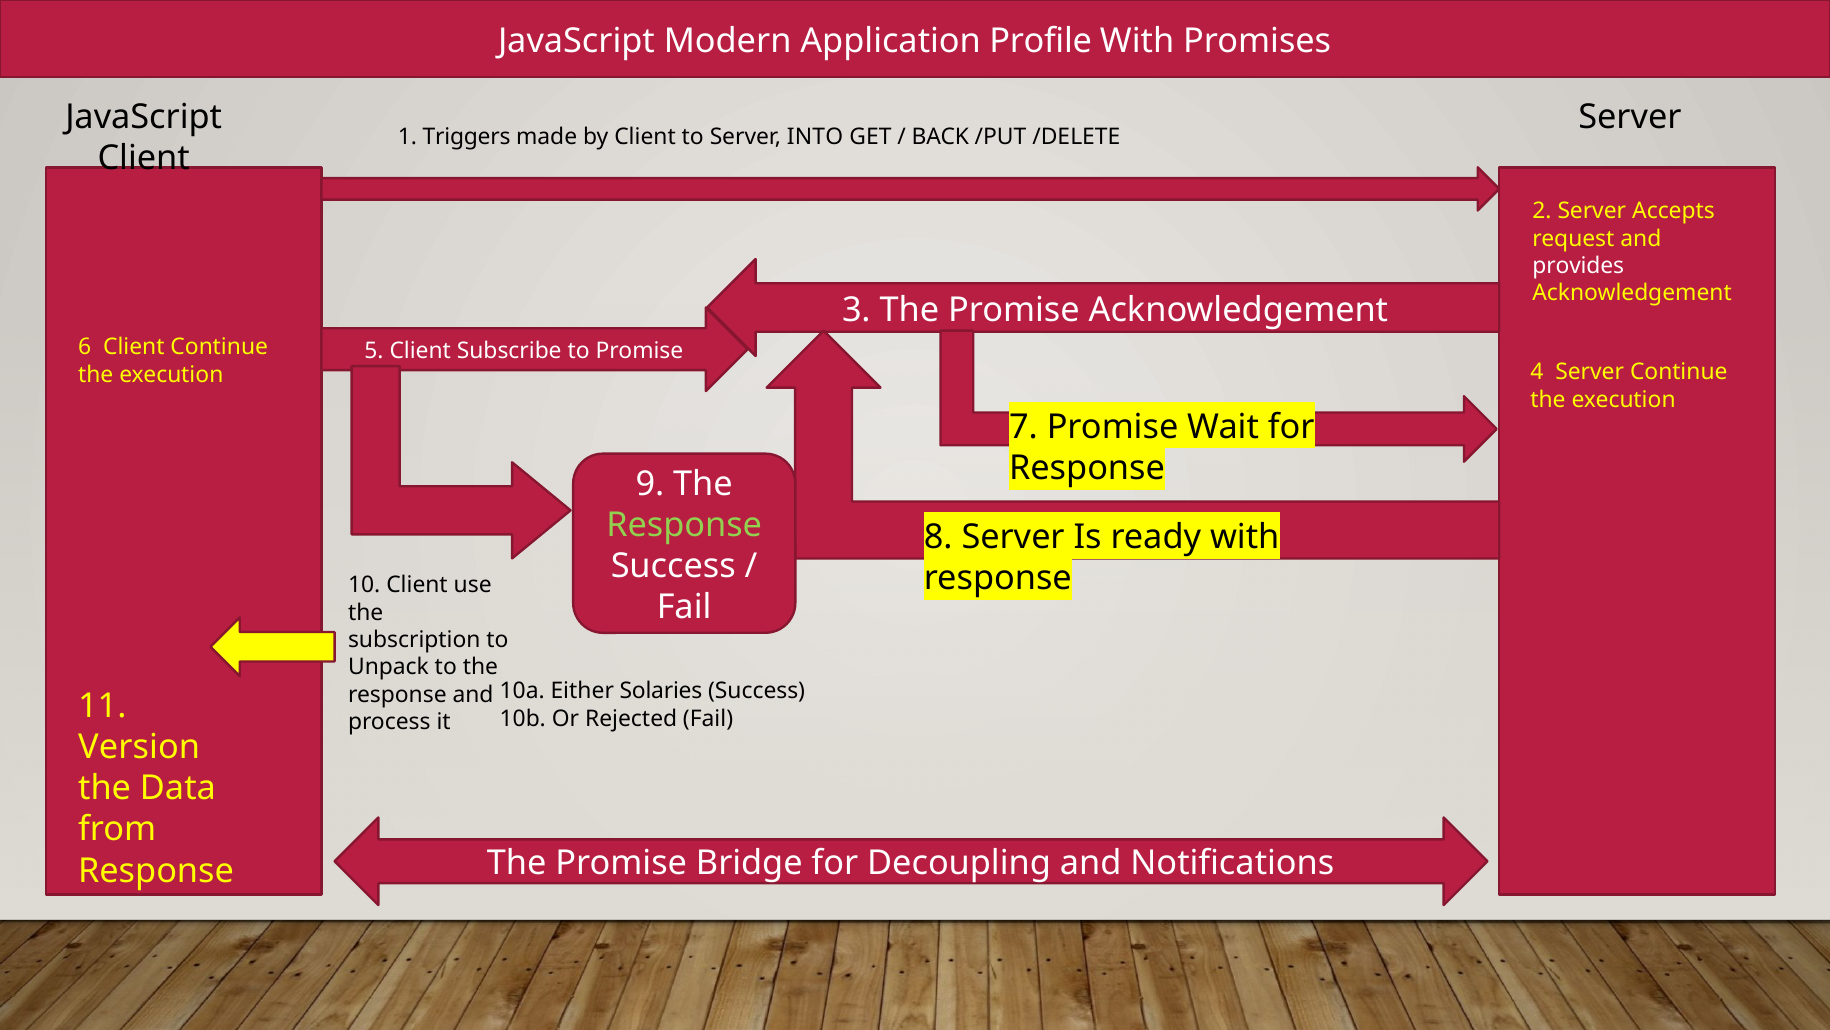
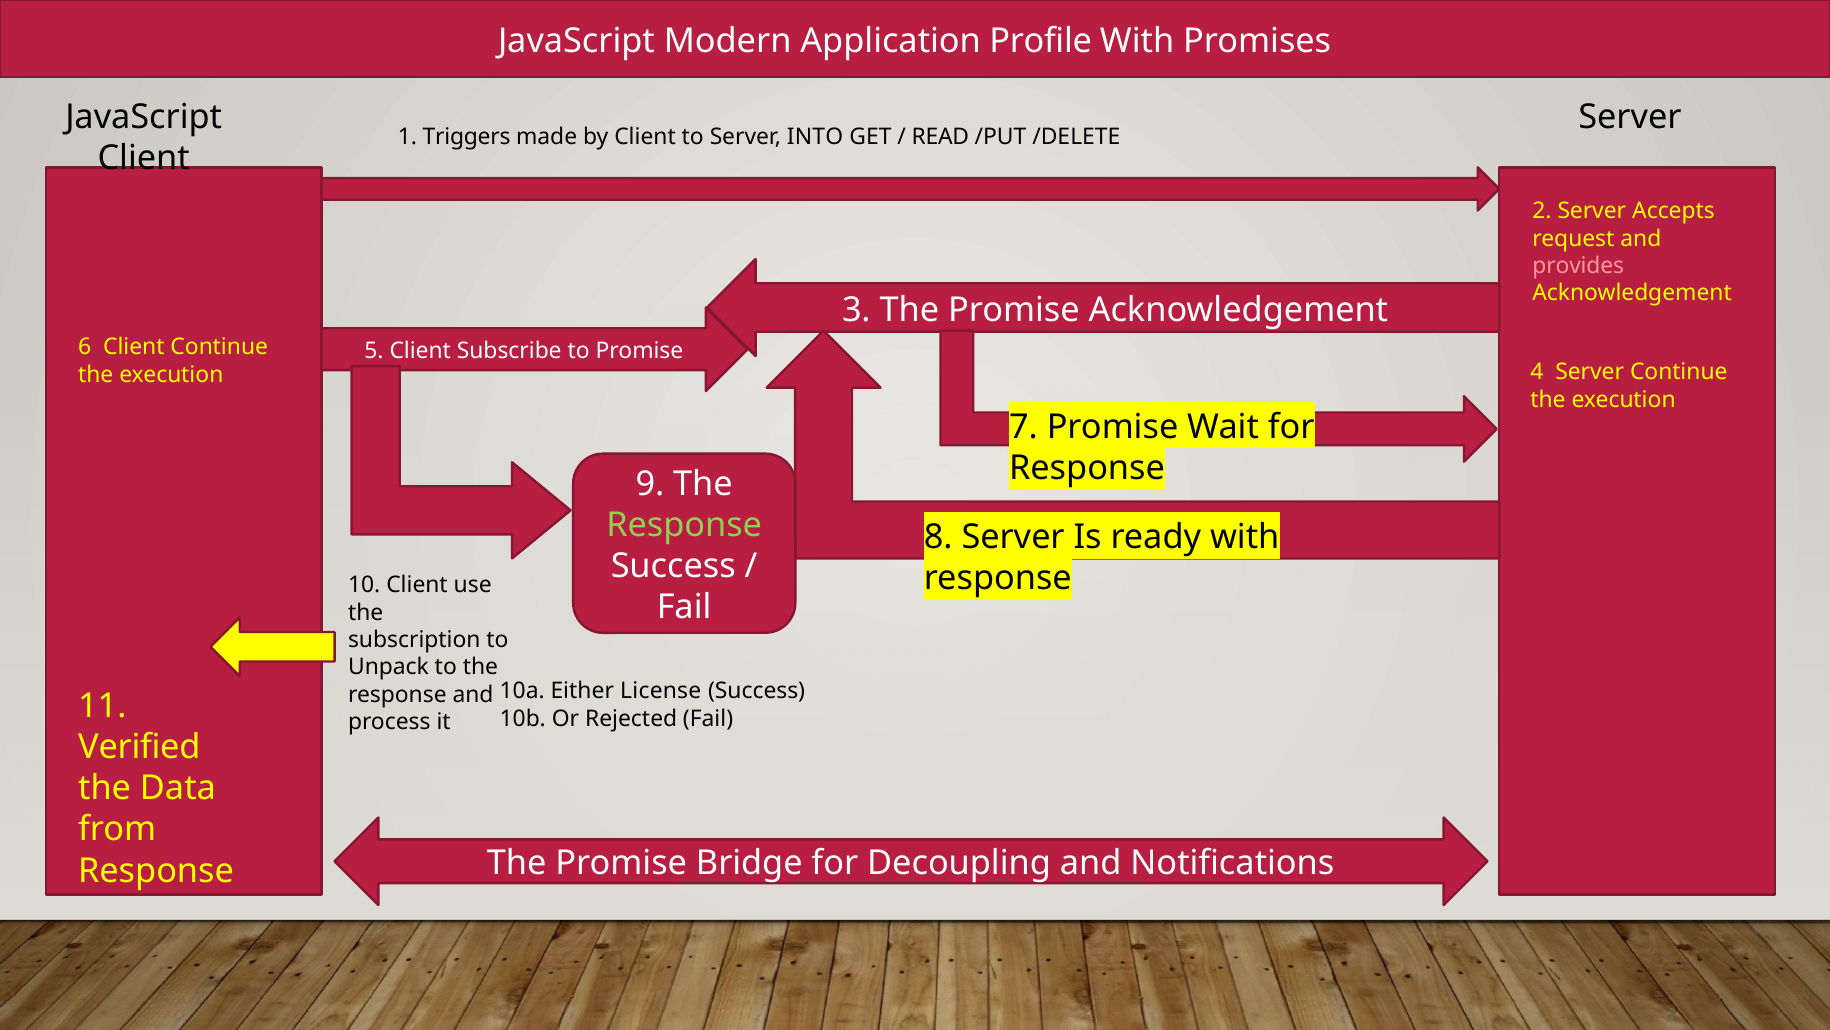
BACK: BACK -> READ
provides colour: white -> pink
Solaries: Solaries -> License
Version: Version -> Verified
